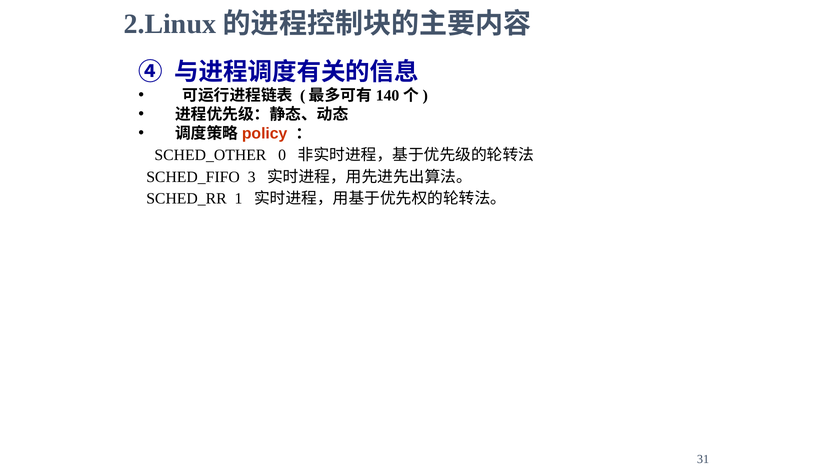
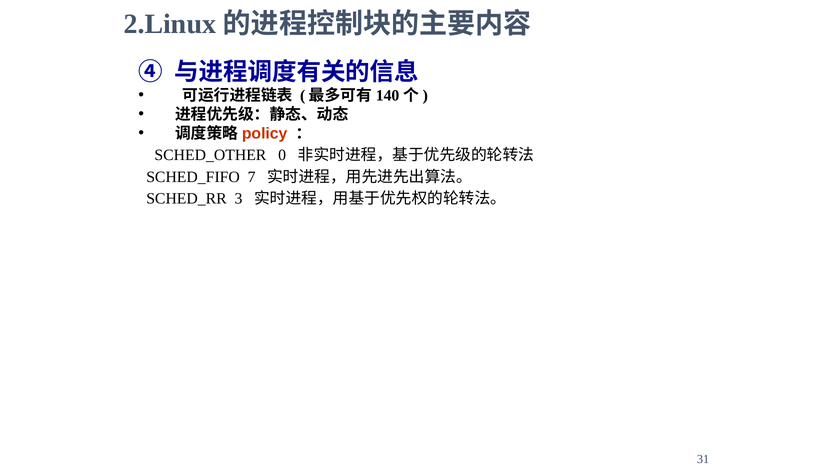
3: 3 -> 7
1: 1 -> 3
